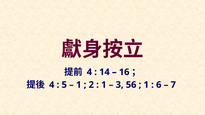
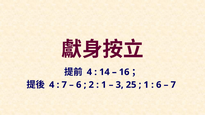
5 at (64, 85): 5 -> 7
1 at (79, 85): 1 -> 6
56: 56 -> 25
